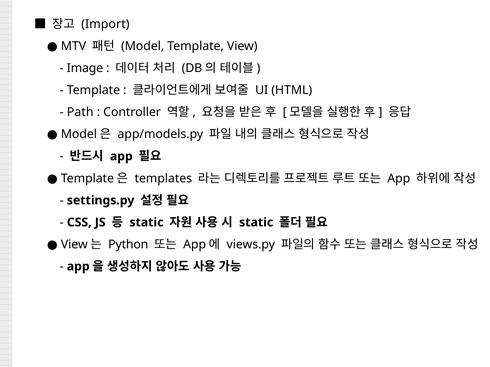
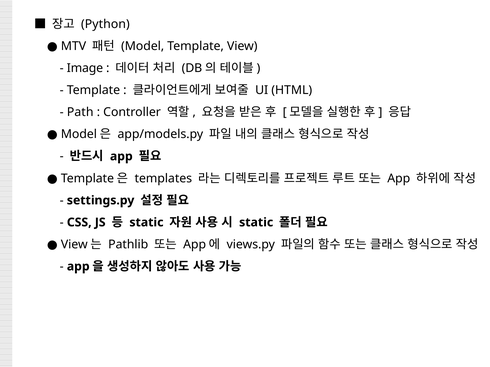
Import: Import -> Python
Python: Python -> Pathlib
